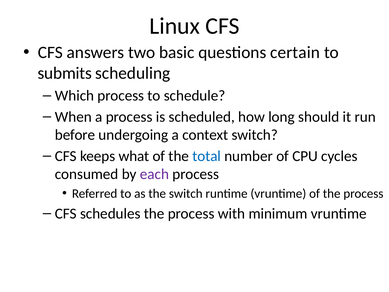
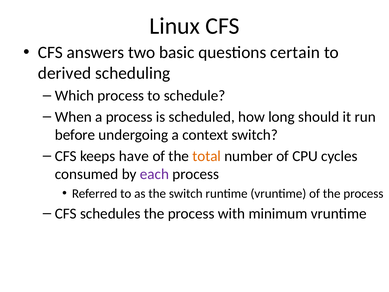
submits: submits -> derived
what: what -> have
total colour: blue -> orange
